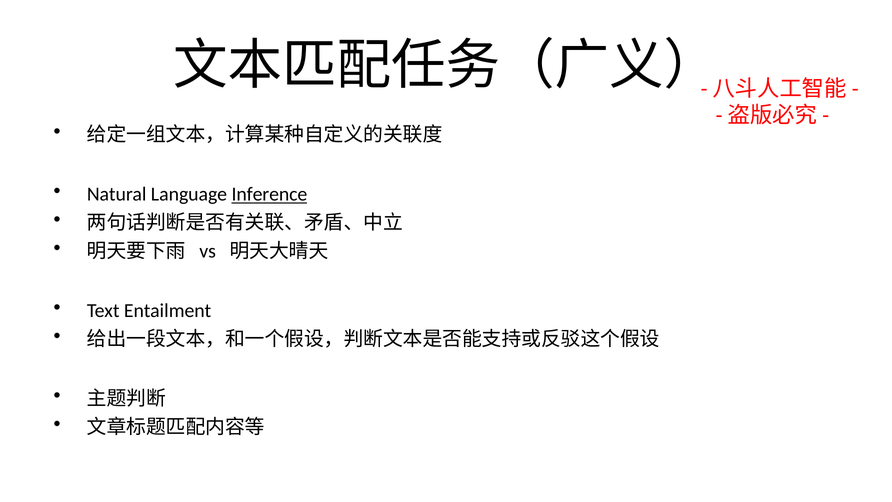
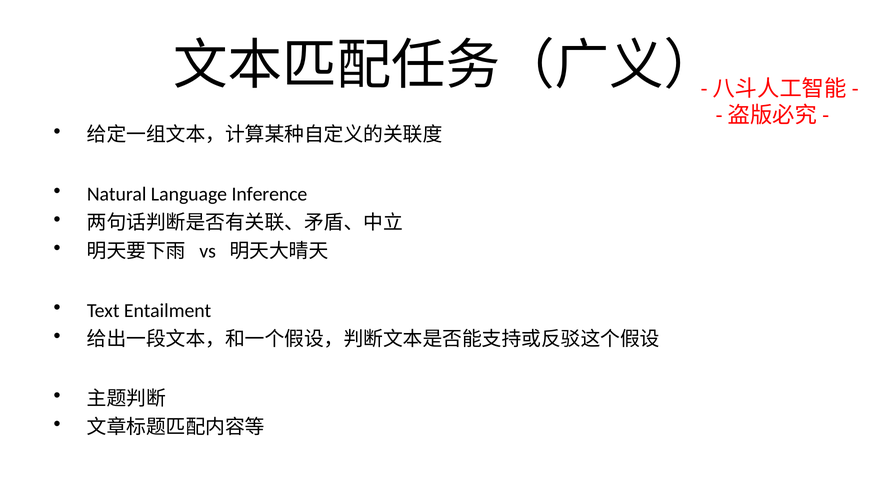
Inference underline: present -> none
